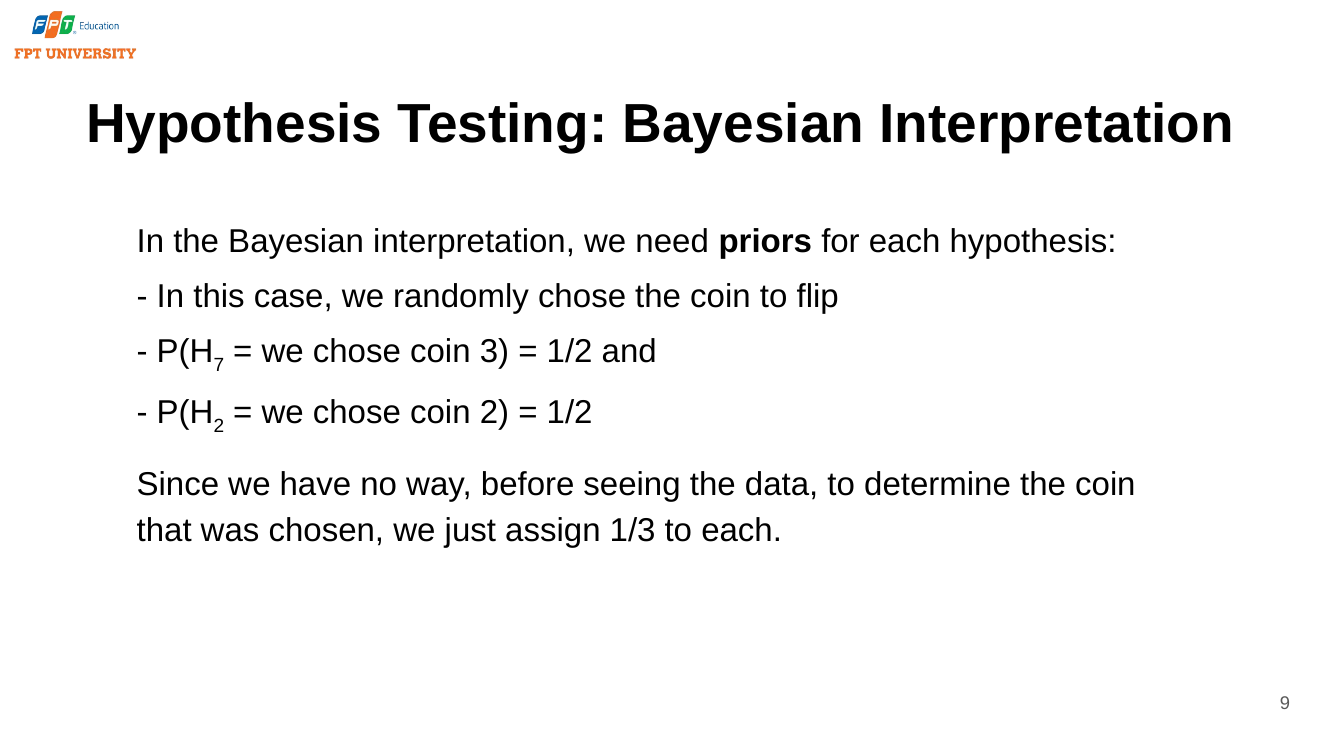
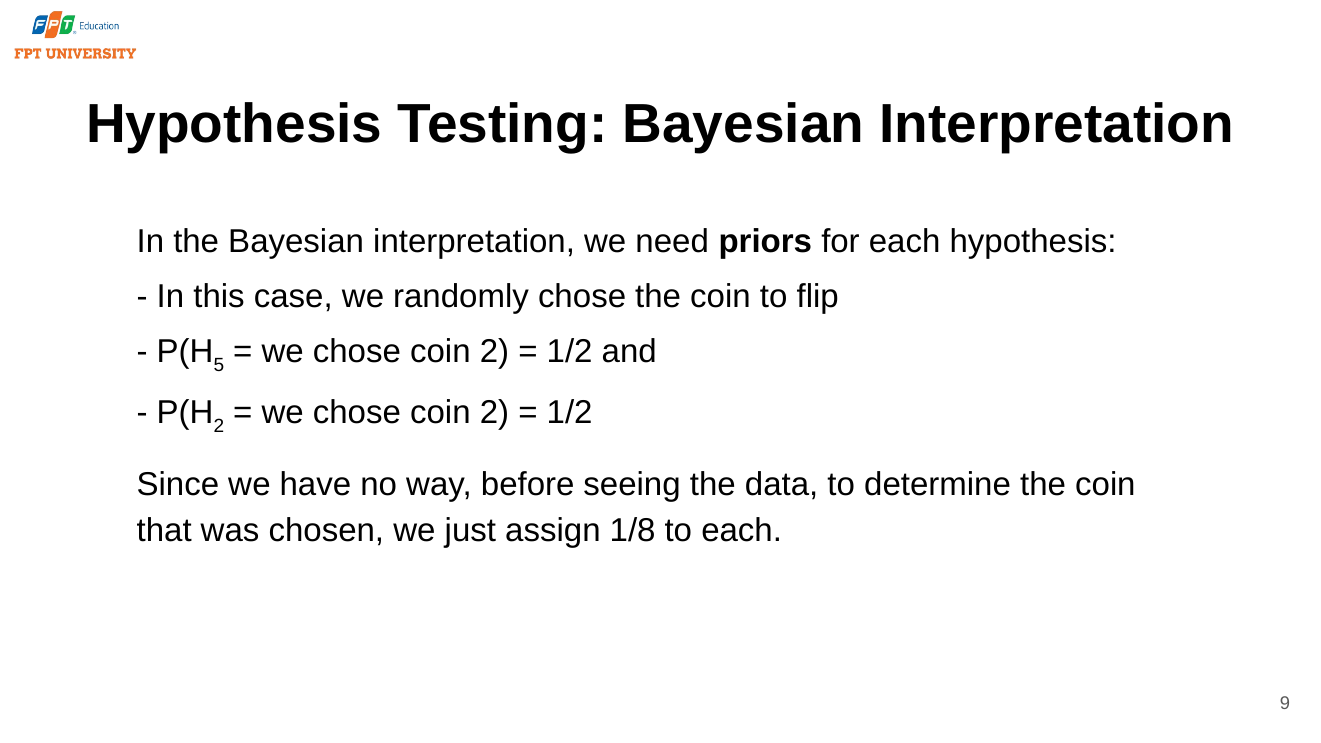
7: 7 -> 5
3 at (495, 352): 3 -> 2
1/3: 1/3 -> 1/8
